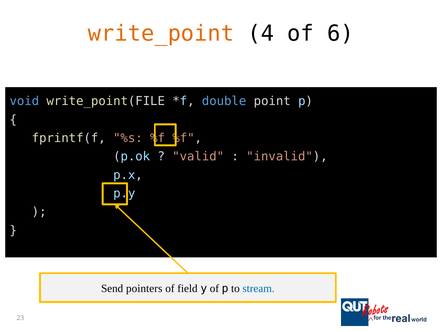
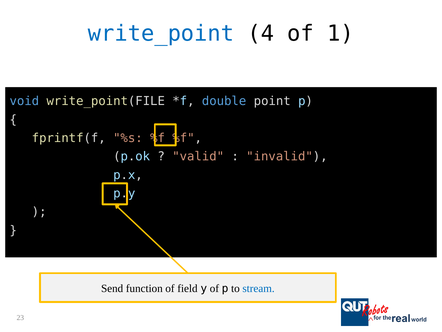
write_point colour: orange -> blue
6: 6 -> 1
pointers: pointers -> function
